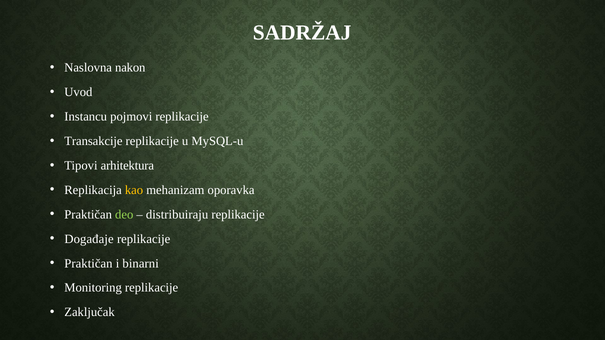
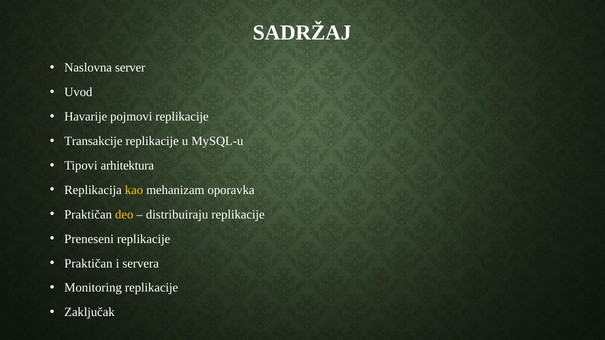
nakon: nakon -> server
Instancu: Instancu -> Havarije
deo colour: light green -> yellow
Događaje: Događaje -> Preneseni
binarni: binarni -> servera
